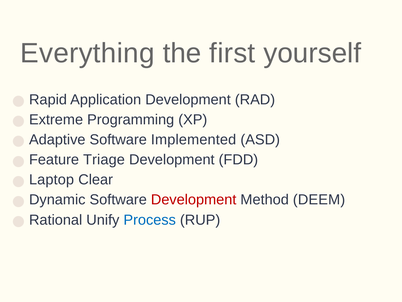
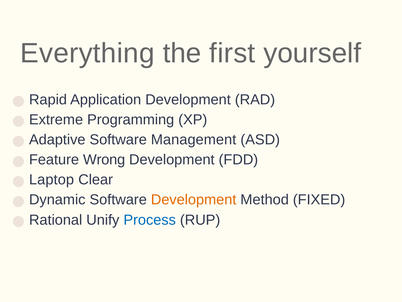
Implemented: Implemented -> Management
Triage: Triage -> Wrong
Development at (194, 200) colour: red -> orange
DEEM: DEEM -> FIXED
